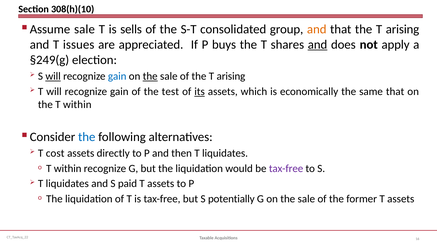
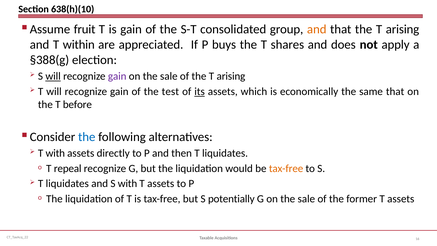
308(h)(10: 308(h)(10 -> 638(h)(10
Assume sale: sale -> fruit
is sells: sells -> gain
issues: issues -> within
and at (318, 45) underline: present -> none
§249(g: §249(g -> §388(g
gain at (117, 76) colour: blue -> purple
the at (150, 76) underline: present -> none
the T within: within -> before
T cost: cost -> with
within at (68, 168): within -> repeal
tax-free at (286, 168) colour: purple -> orange
S paid: paid -> with
